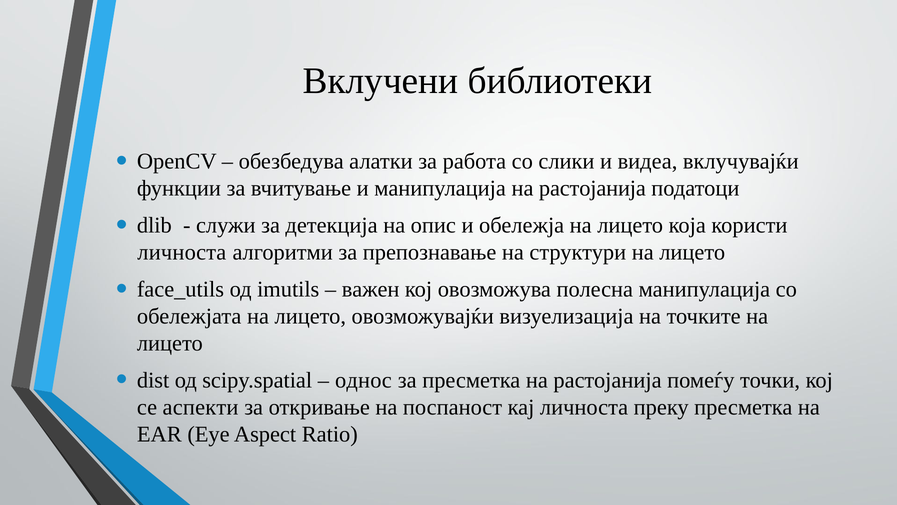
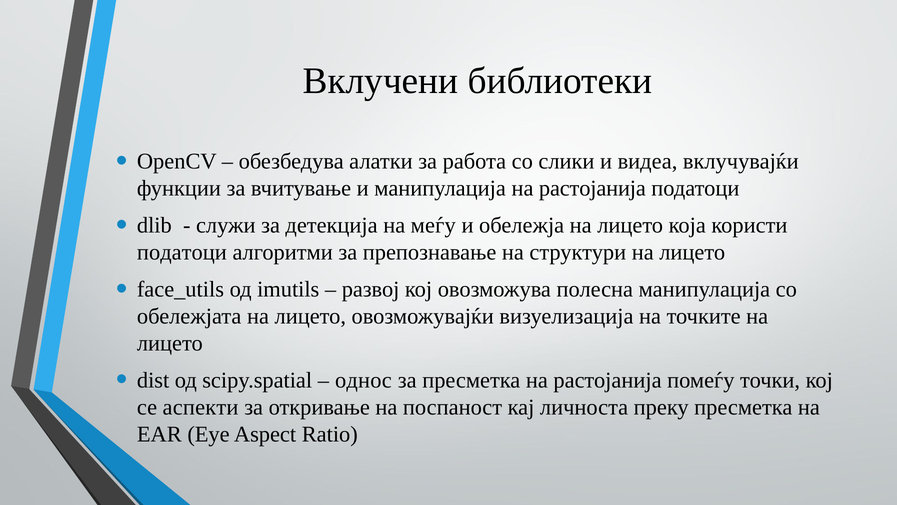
опис: опис -> меѓу
личноста at (182, 252): личноста -> податоци
важен: важен -> развој
